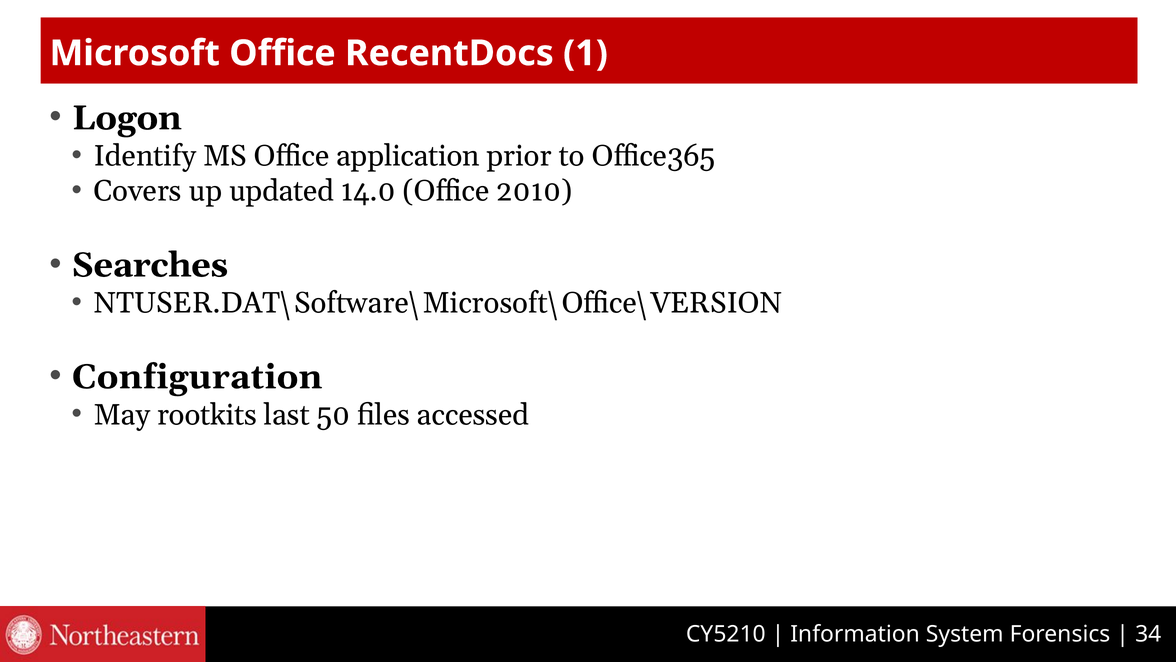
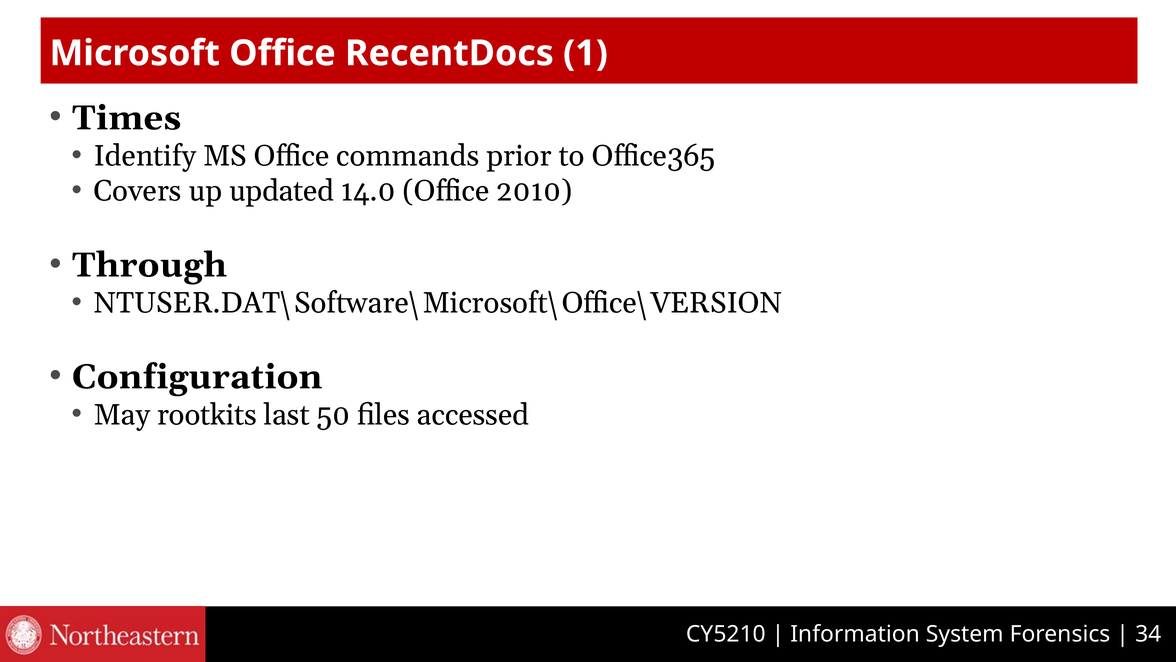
Logon: Logon -> Times
application: application -> commands
Searches: Searches -> Through
